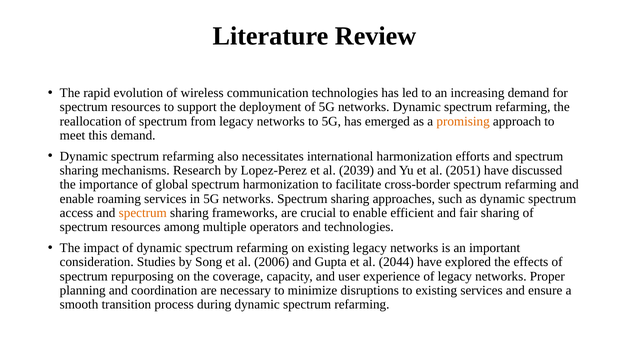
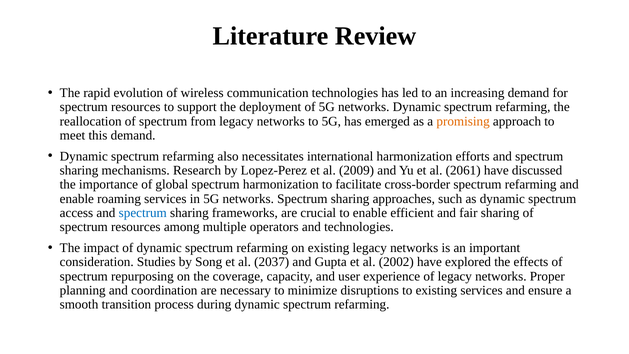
2039: 2039 -> 2009
2051: 2051 -> 2061
spectrum at (143, 213) colour: orange -> blue
2006: 2006 -> 2037
2044: 2044 -> 2002
